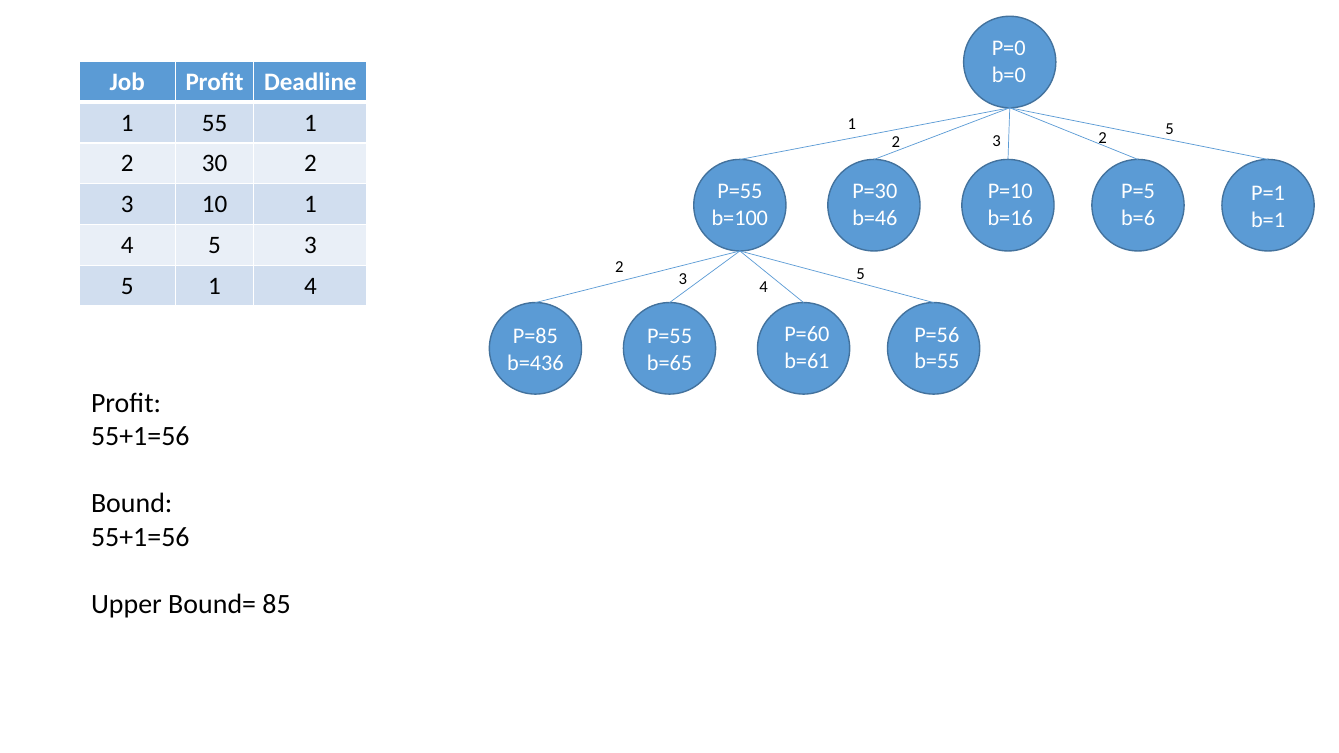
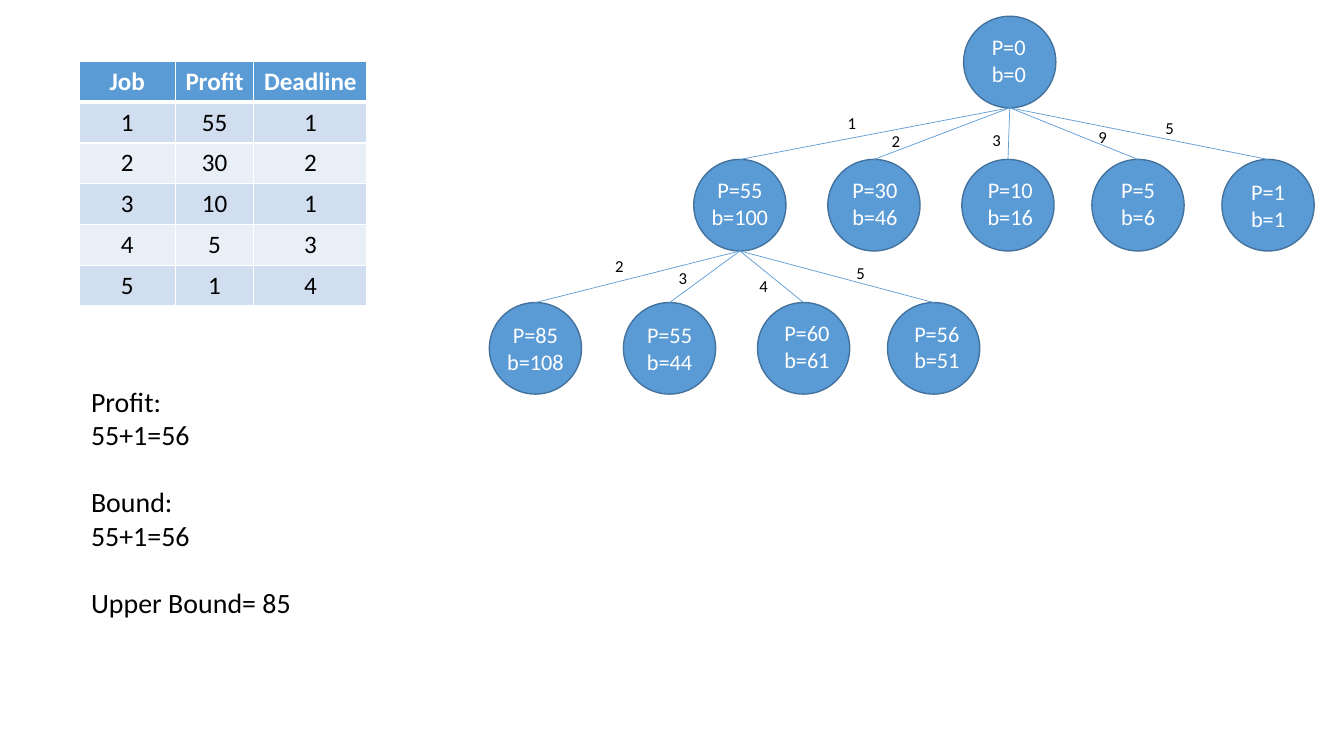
3 2: 2 -> 9
b=55: b=55 -> b=51
b=65: b=65 -> b=44
b=436: b=436 -> b=108
